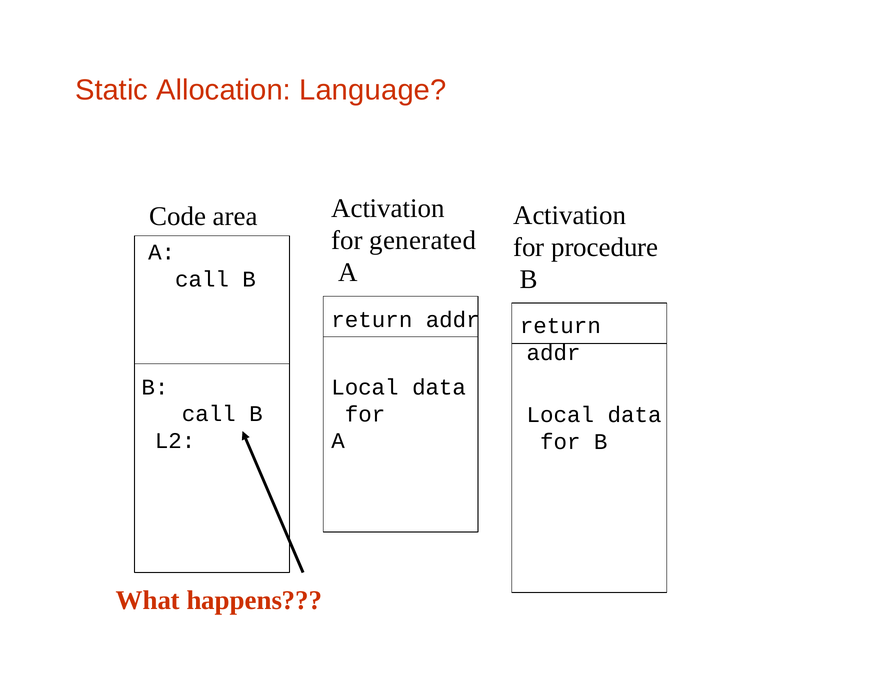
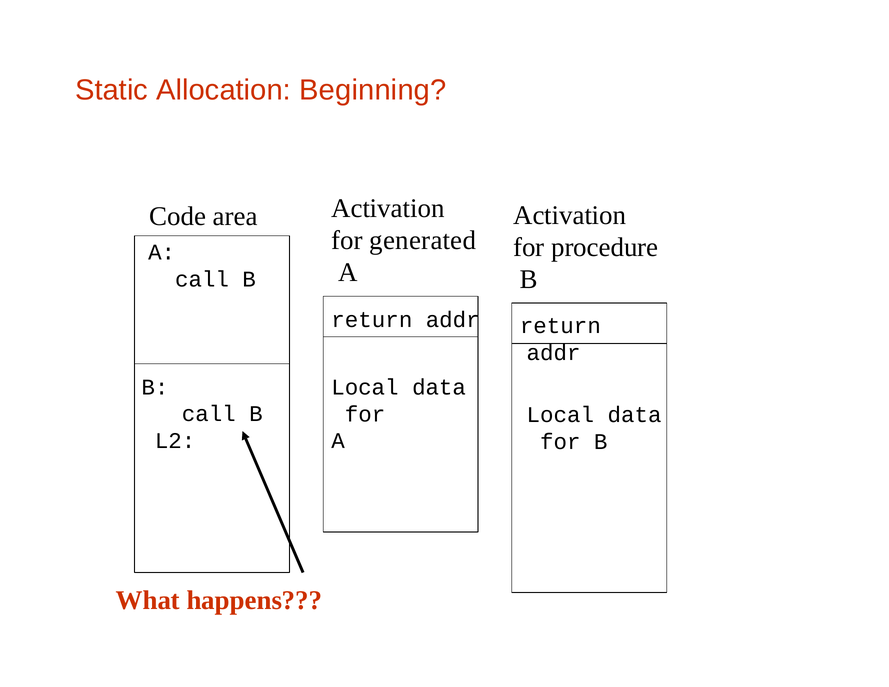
Language: Language -> Beginning
